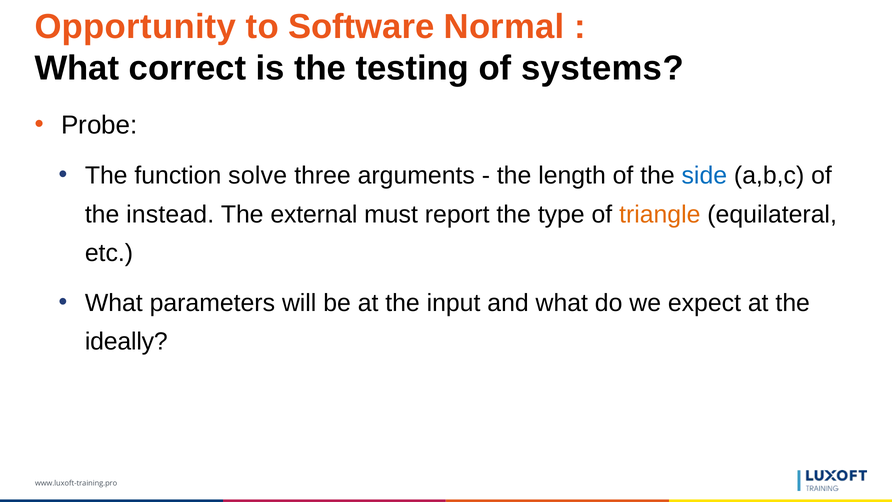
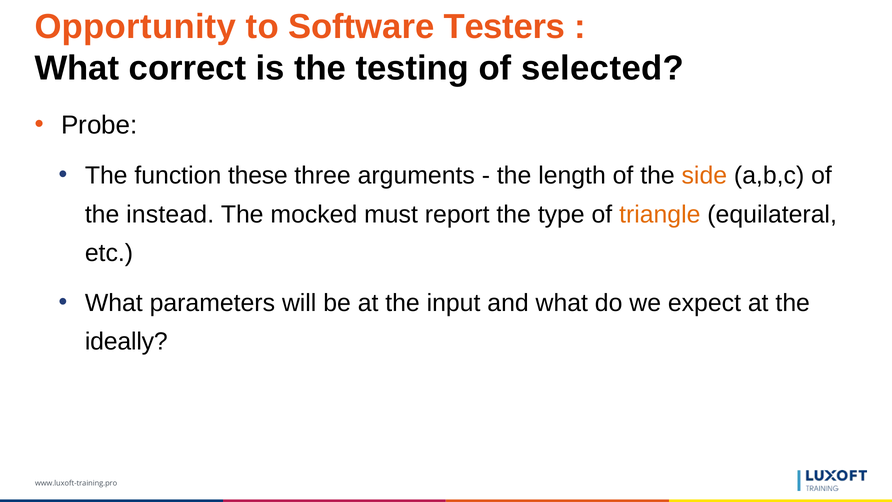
Normal: Normal -> Testers
systems: systems -> selected
solve: solve -> these
side colour: blue -> orange
external: external -> mocked
